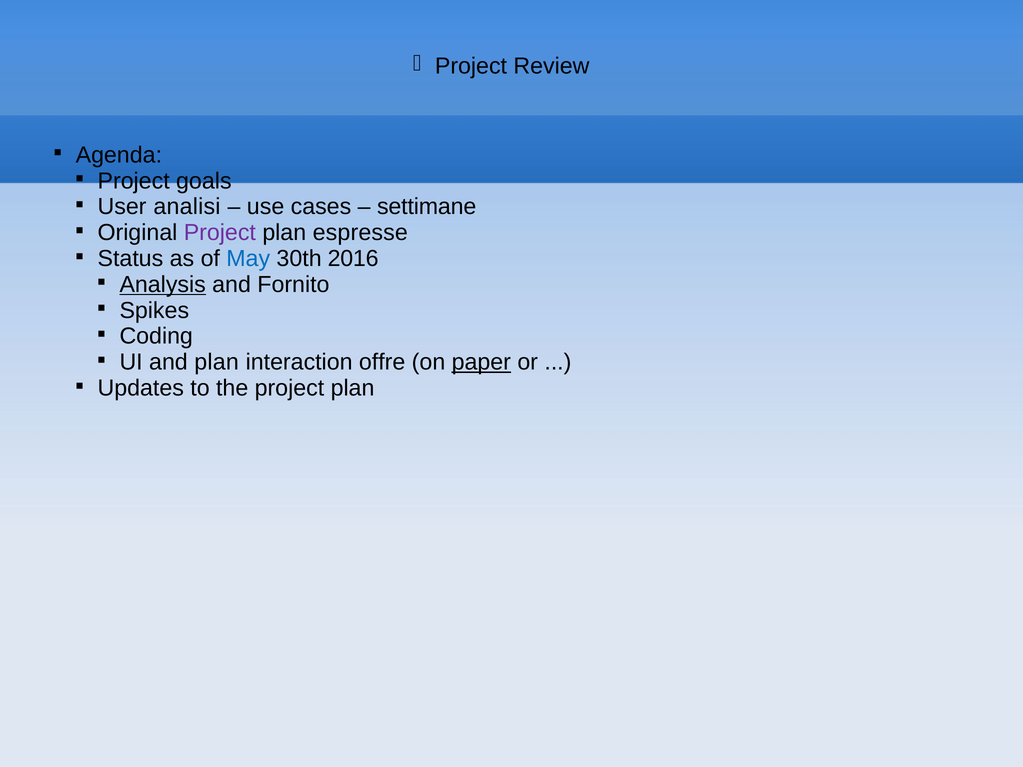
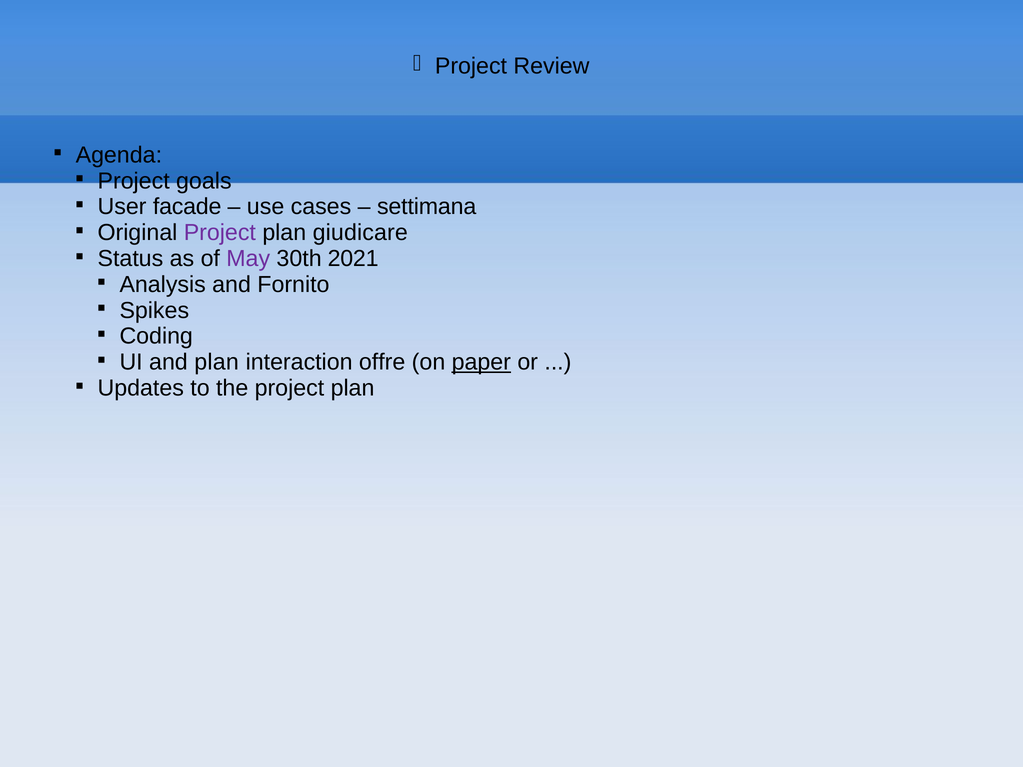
analisi: analisi -> facade
settimane: settimane -> settimana
espresse: espresse -> giudicare
May colour: blue -> purple
2016: 2016 -> 2021
Analysis underline: present -> none
